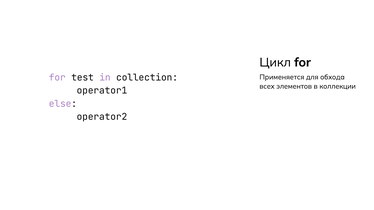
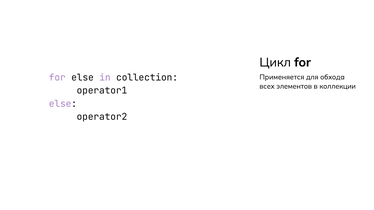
for test: test -> else
